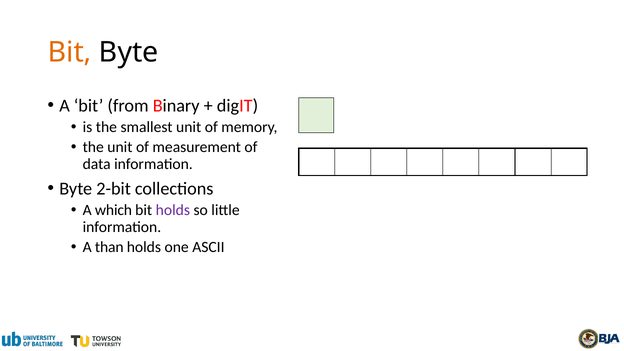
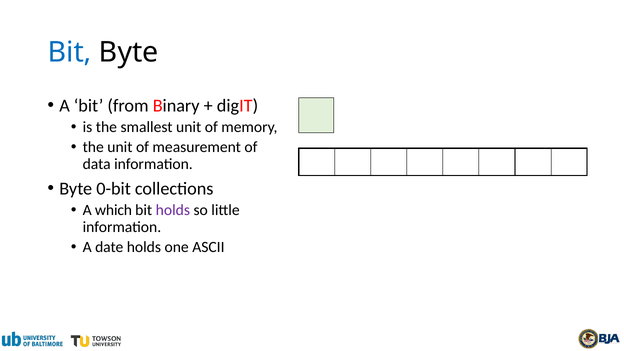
Bit at (70, 52) colour: orange -> blue
2-bit: 2-bit -> 0-bit
than: than -> date
